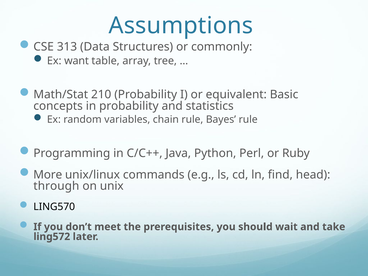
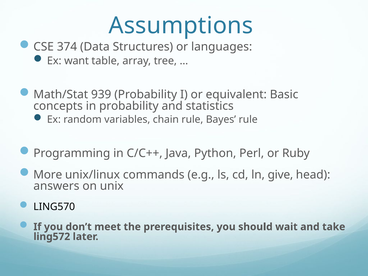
313: 313 -> 374
commonly: commonly -> languages
210: 210 -> 939
find: find -> give
through: through -> answers
